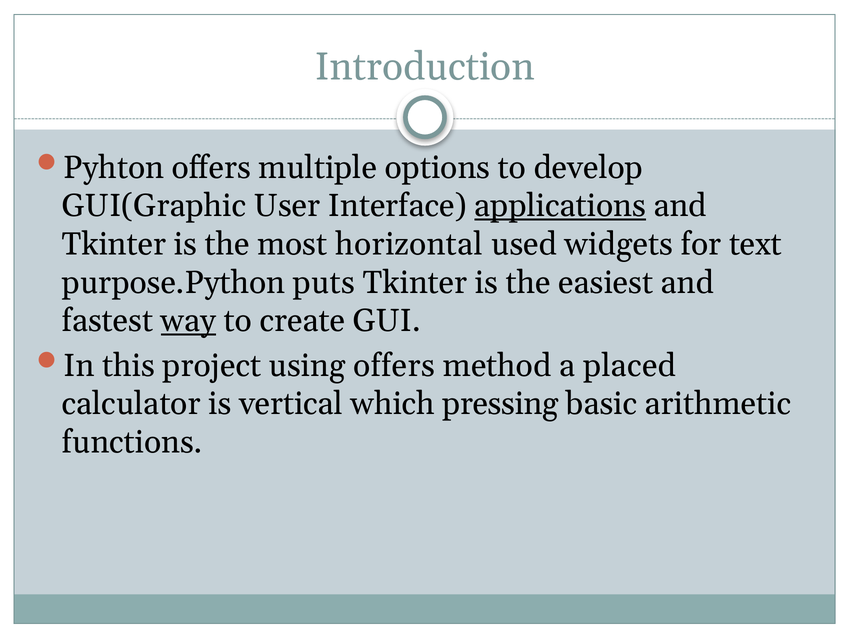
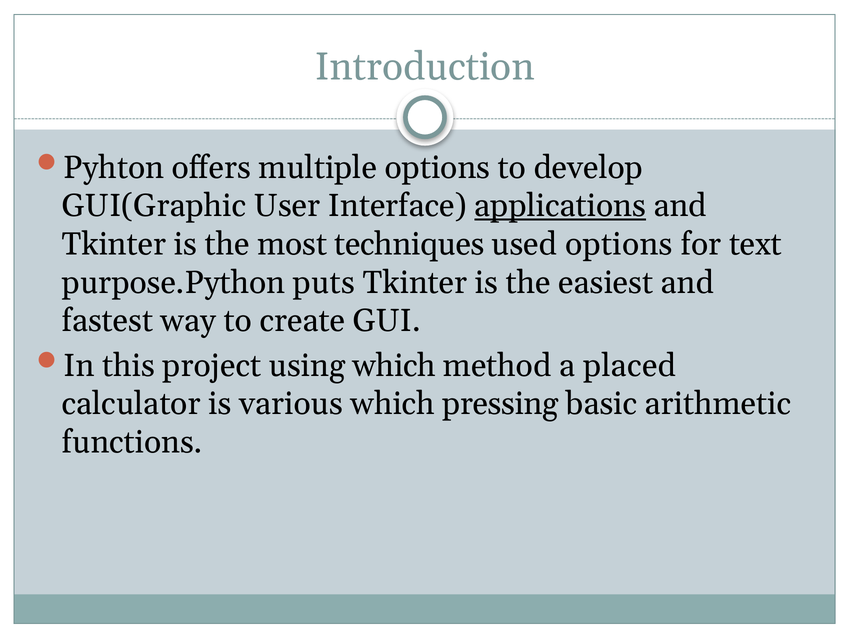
horizontal: horizontal -> techniques
used widgets: widgets -> options
way underline: present -> none
using offers: offers -> which
vertical: vertical -> various
